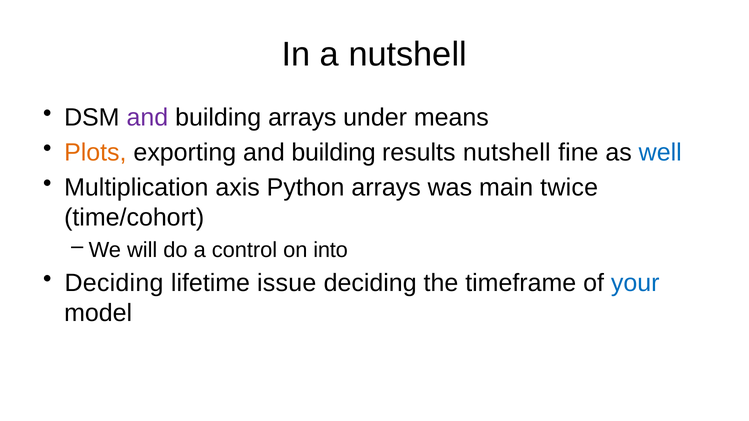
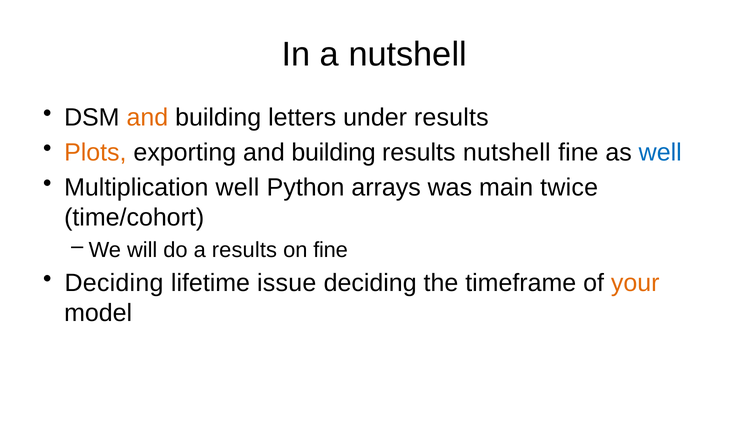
and at (147, 118) colour: purple -> orange
building arrays: arrays -> letters
under means: means -> results
Multiplication axis: axis -> well
a control: control -> results
on into: into -> fine
your colour: blue -> orange
